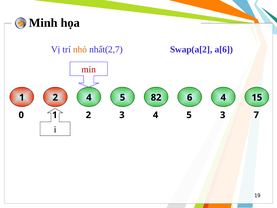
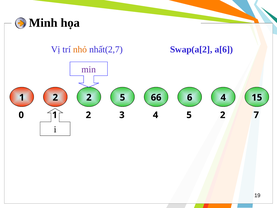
min colour: red -> purple
2 4: 4 -> 2
82: 82 -> 66
5 3: 3 -> 2
